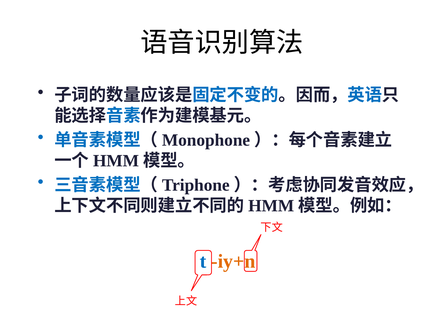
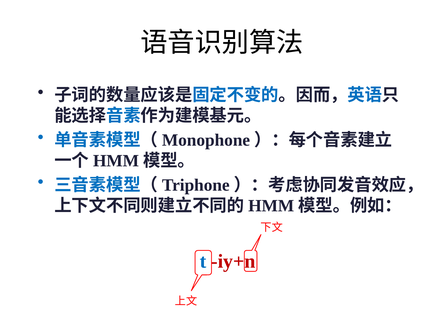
iy+n colour: orange -> red
